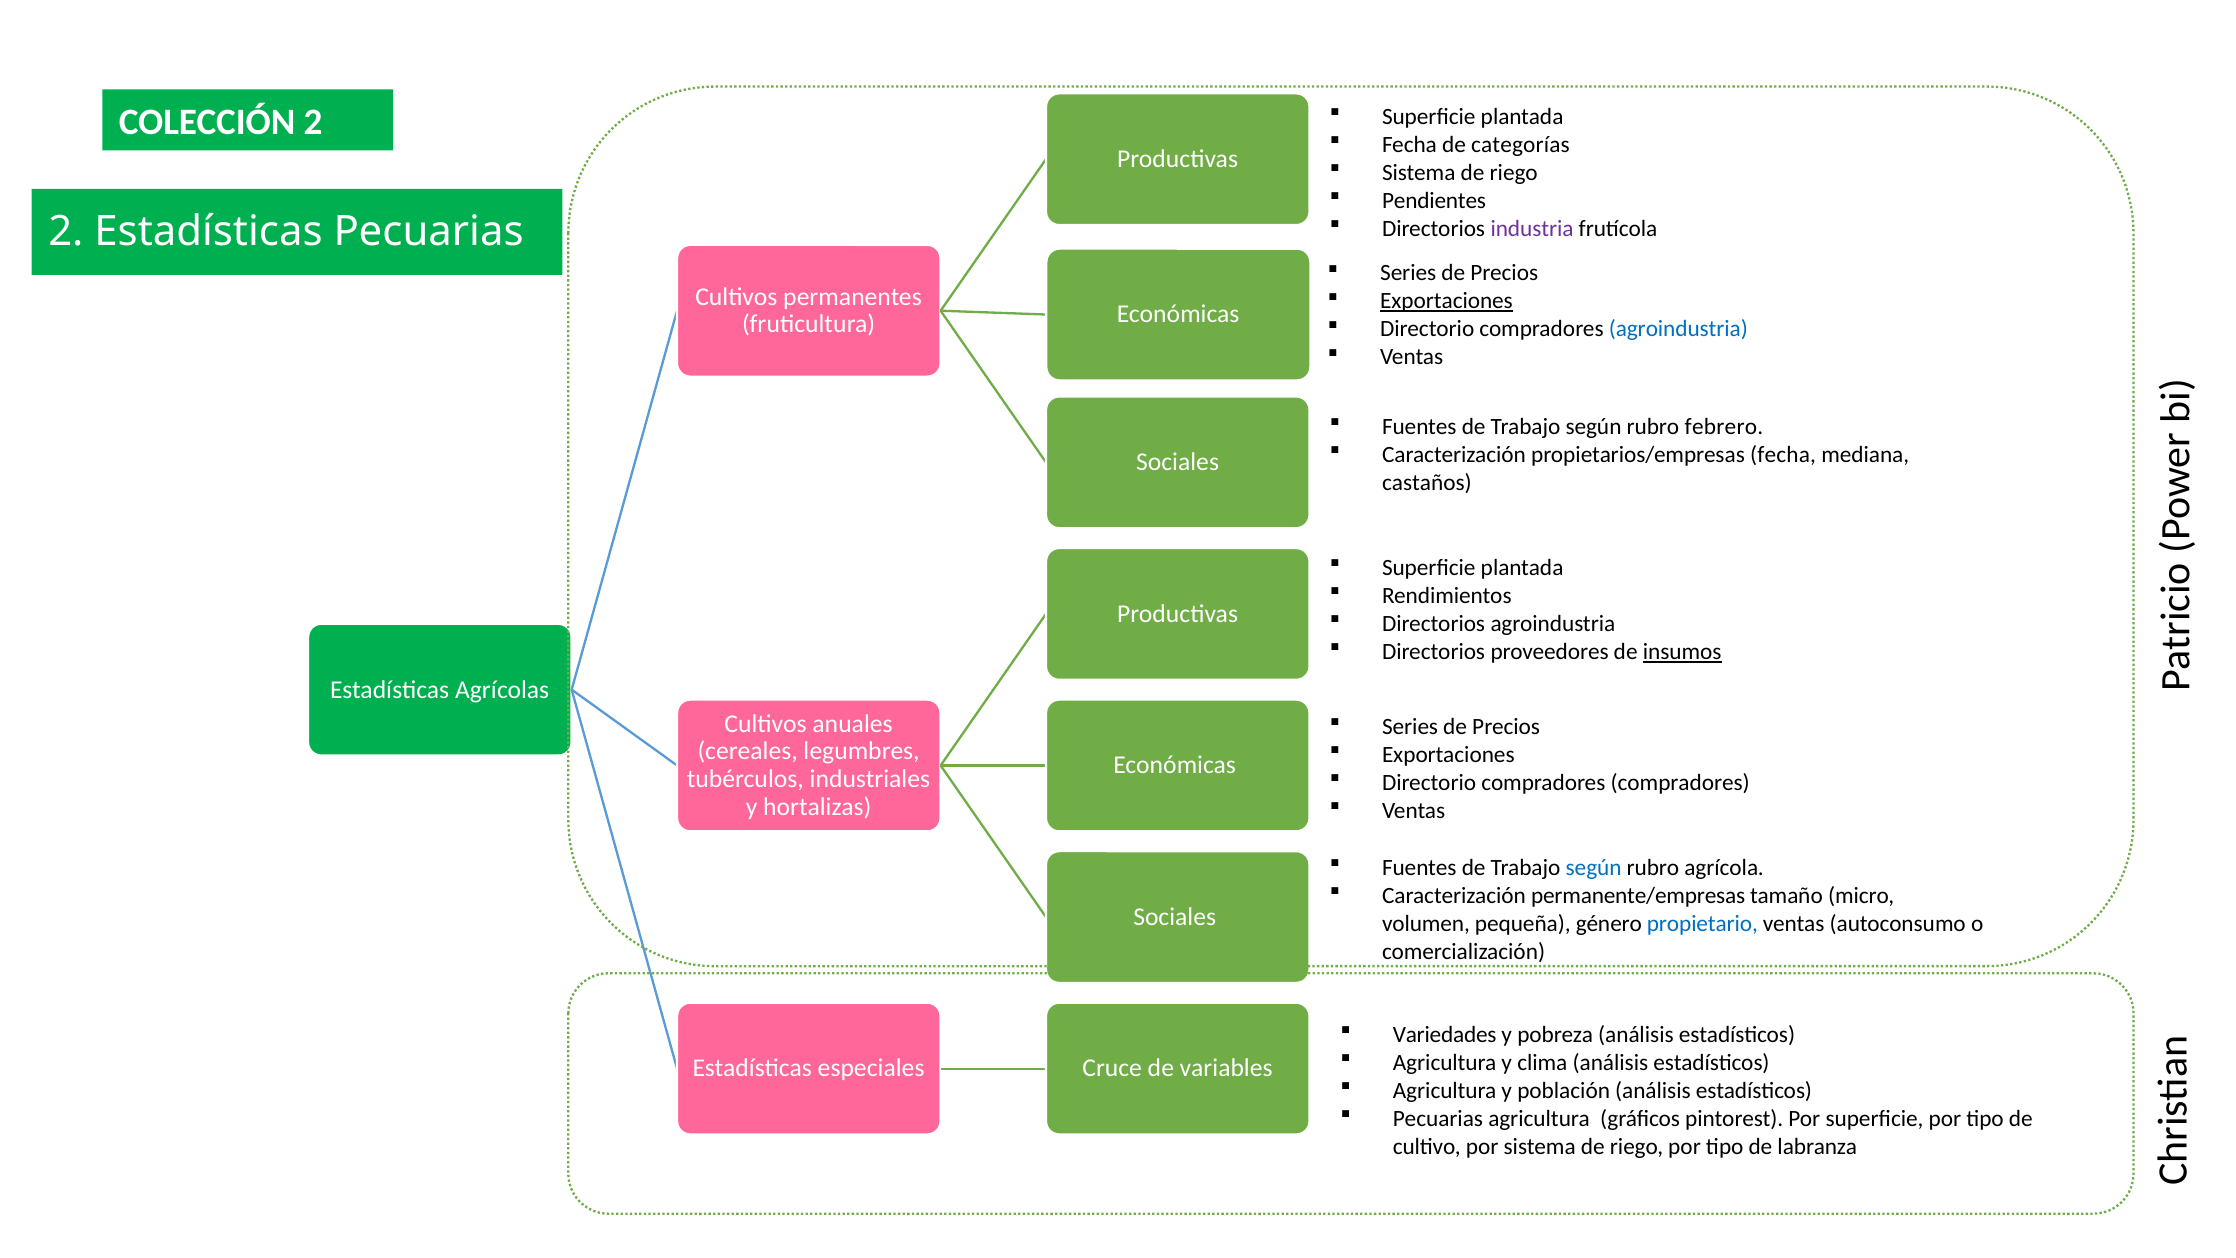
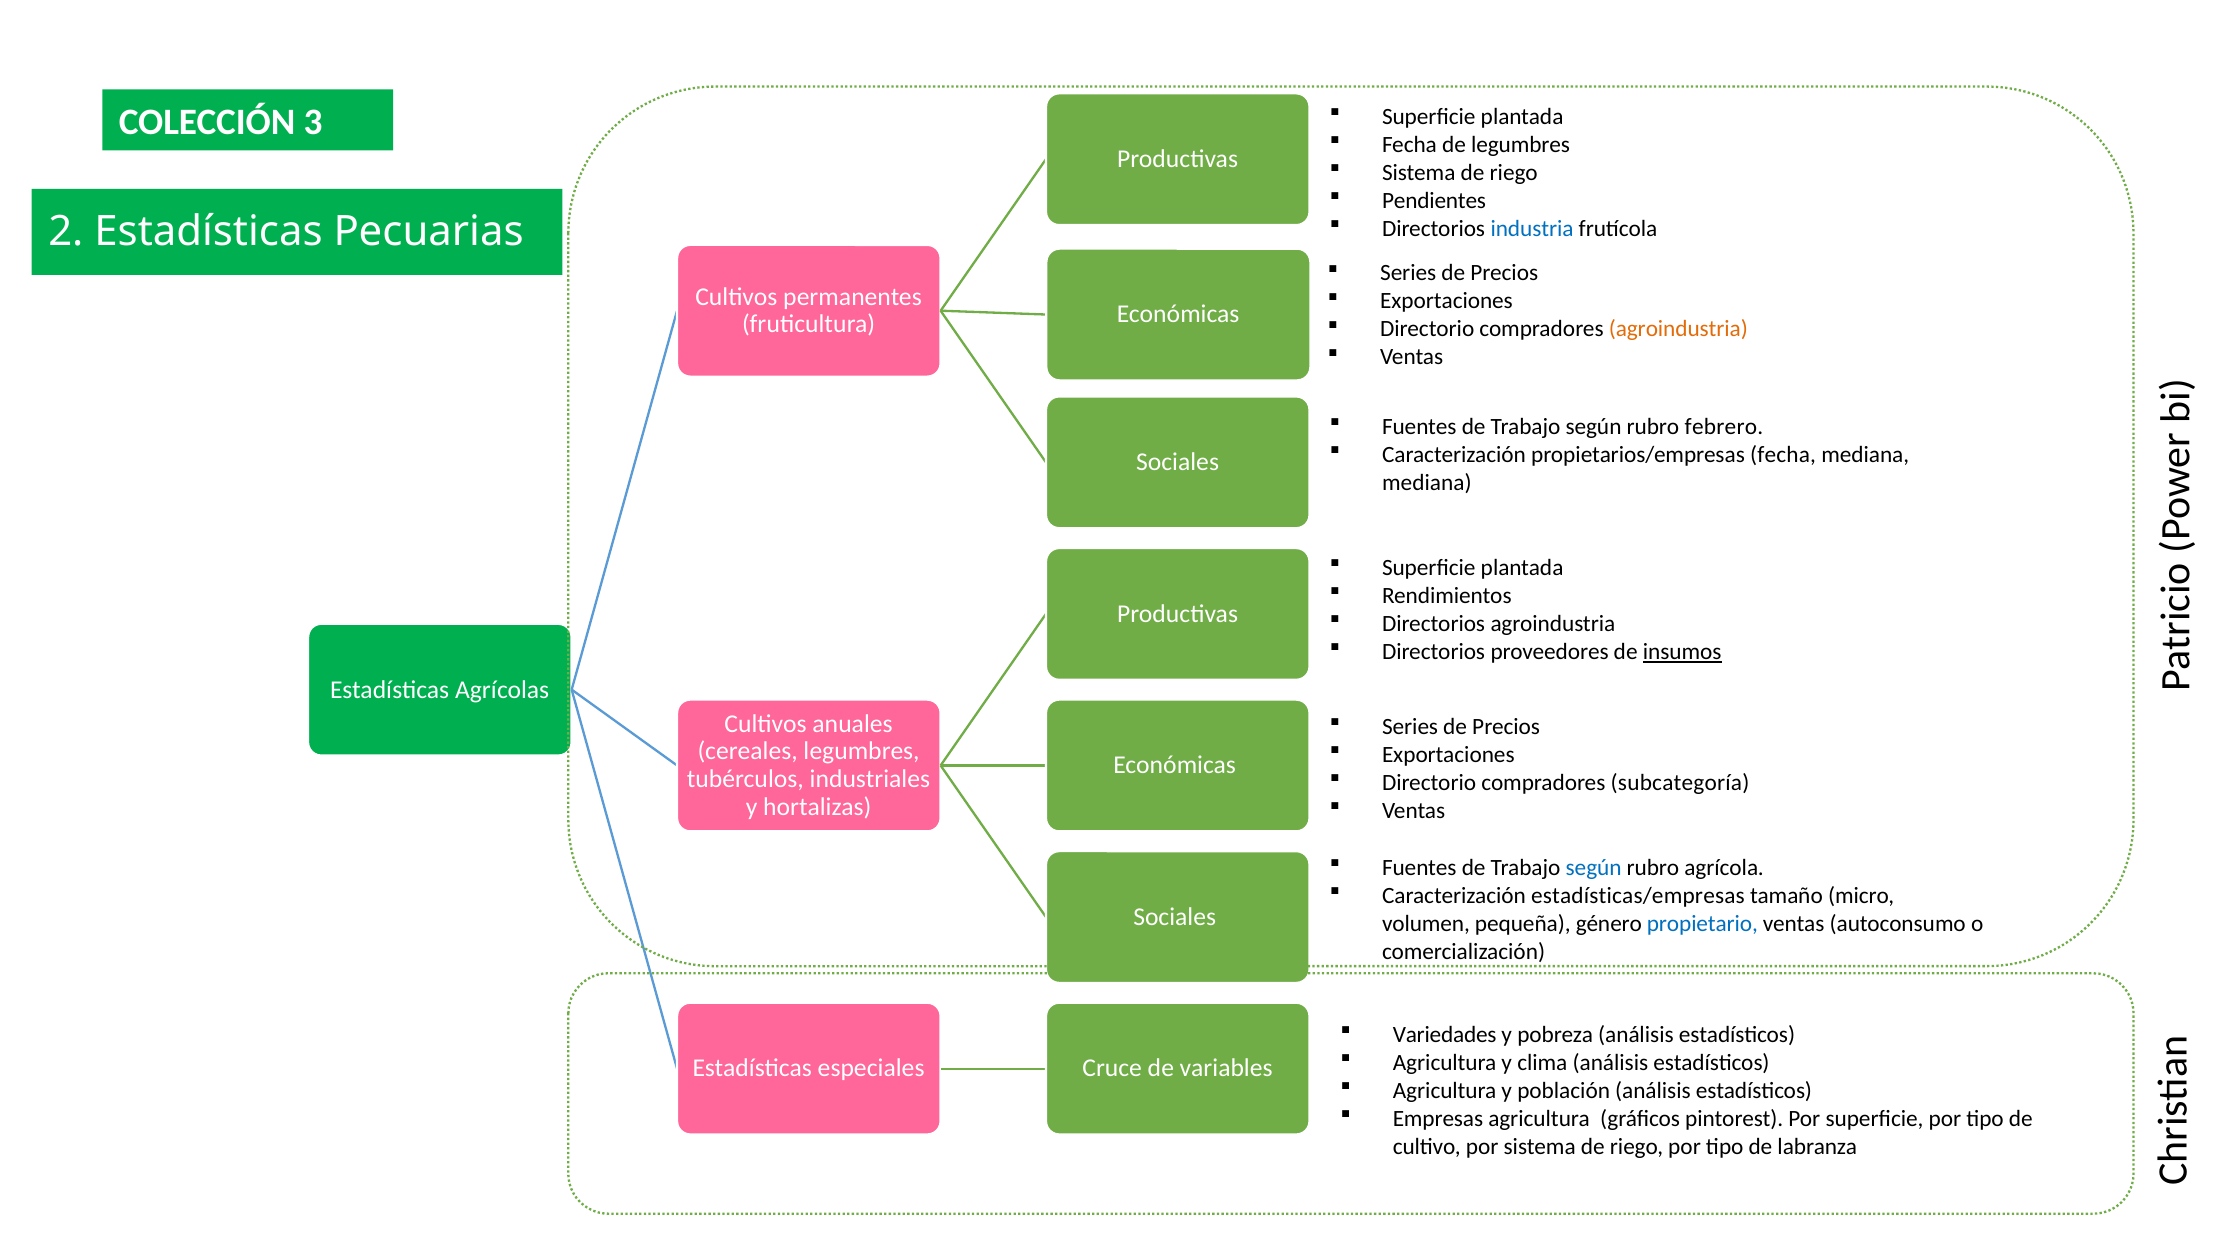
COLECCIÓN 2: 2 -> 3
de categorías: categorías -> legumbres
industria colour: purple -> blue
Exportaciones at (1446, 301) underline: present -> none
agroindustria at (1678, 329) colour: blue -> orange
castaños at (1427, 483): castaños -> mediana
compradores compradores: compradores -> subcategoría
permanente/empresas: permanente/empresas -> estadísticas/empresas
Pecuarias at (1438, 1119): Pecuarias -> Empresas
